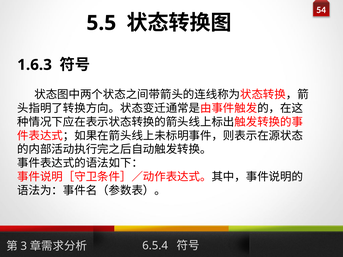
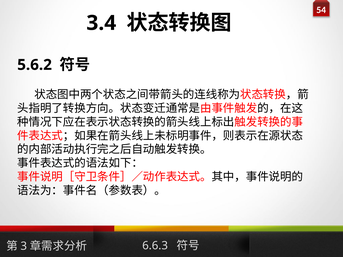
5.5: 5.5 -> 3.4
1.6.3: 1.6.3 -> 5.6.2
6.5.4: 6.5.4 -> 6.6.3
